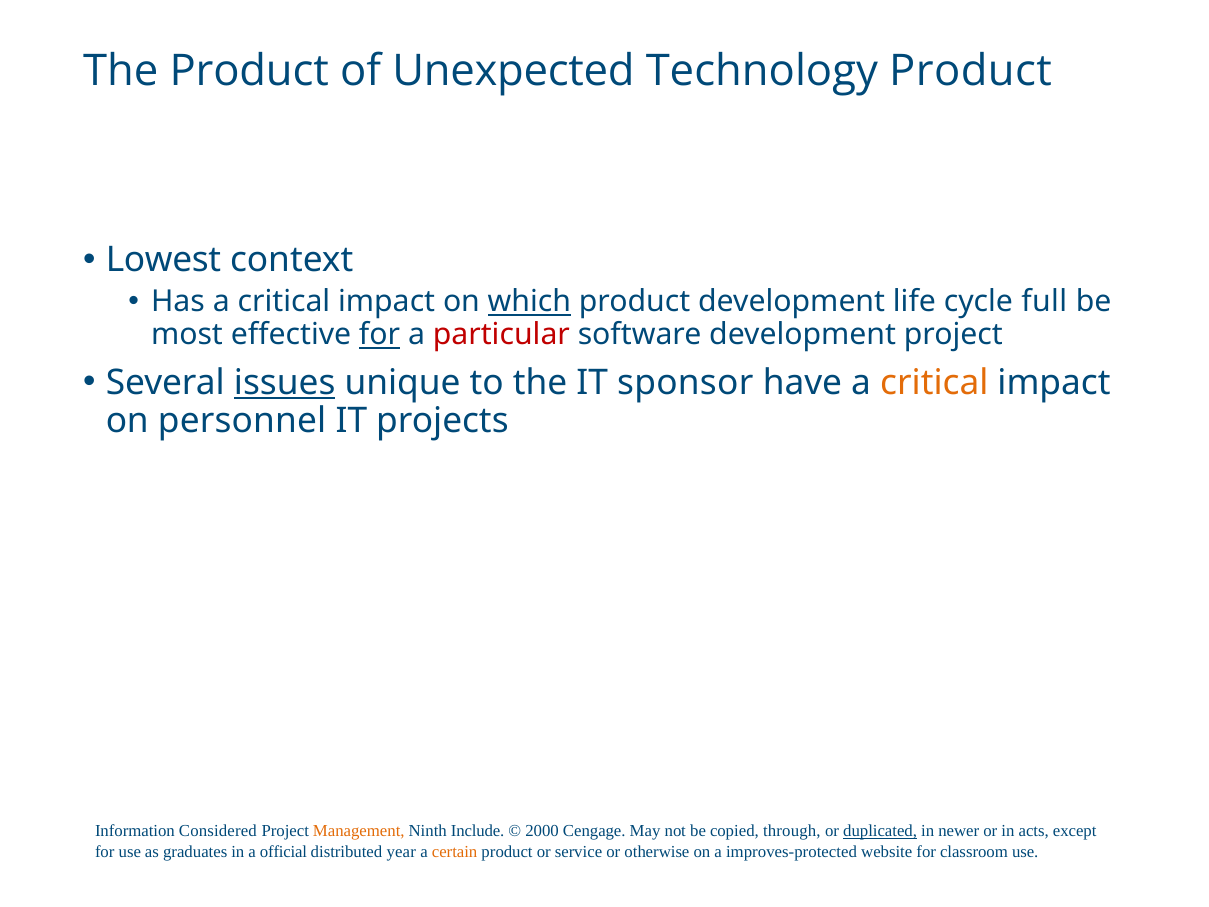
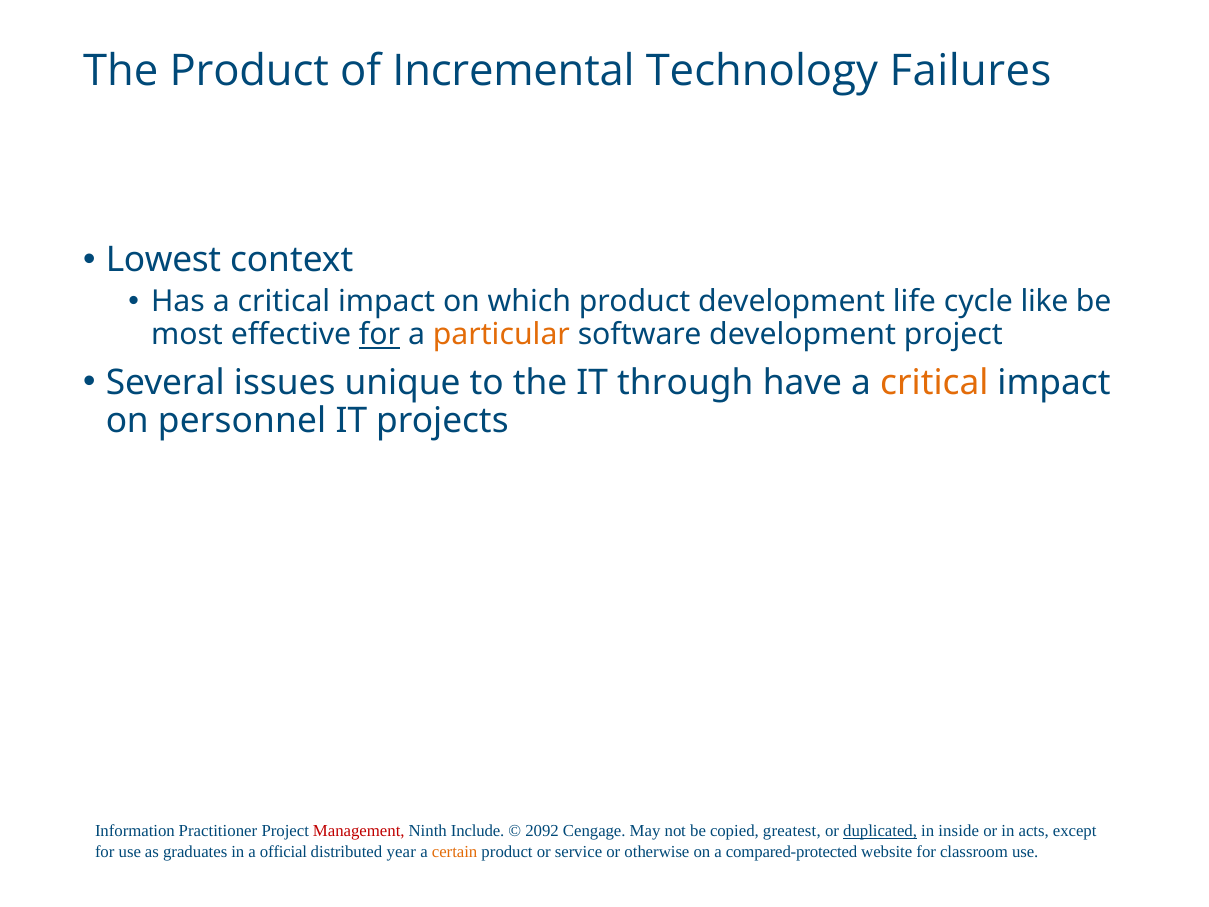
Unexpected: Unexpected -> Incremental
Technology Product: Product -> Failures
which underline: present -> none
full: full -> like
particular colour: red -> orange
issues underline: present -> none
sponsor: sponsor -> through
Considered: Considered -> Practitioner
Management colour: orange -> red
2000: 2000 -> 2092
through: through -> greatest
newer: newer -> inside
improves-protected: improves-protected -> compared-protected
